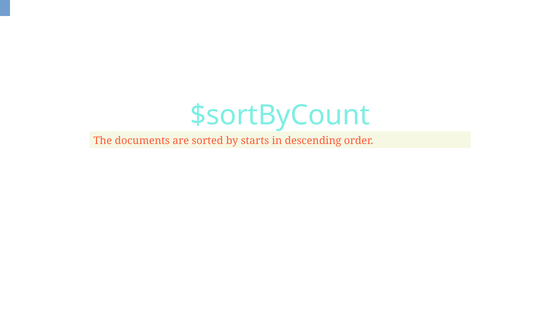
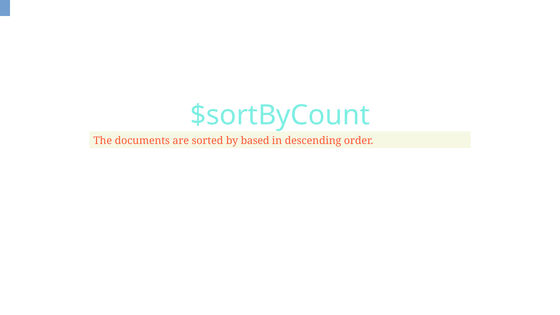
starts: starts -> based
